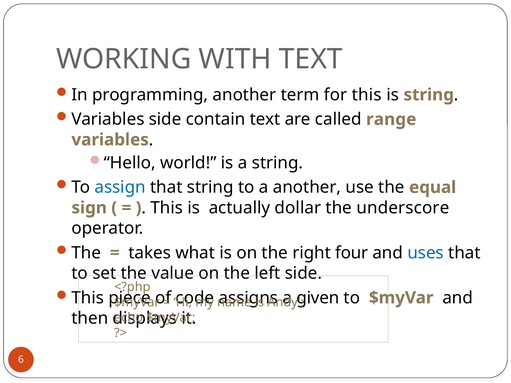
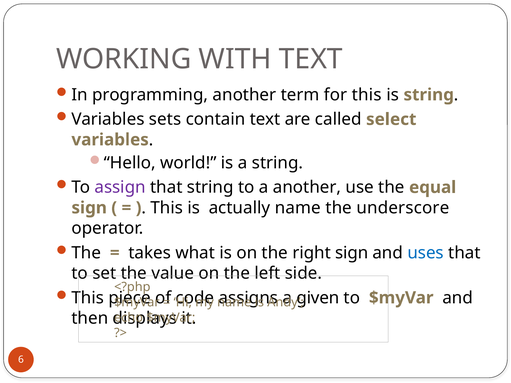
Variables side: side -> sets
range: range -> select
assign colour: blue -> purple
actually dollar: dollar -> name
right four: four -> sign
